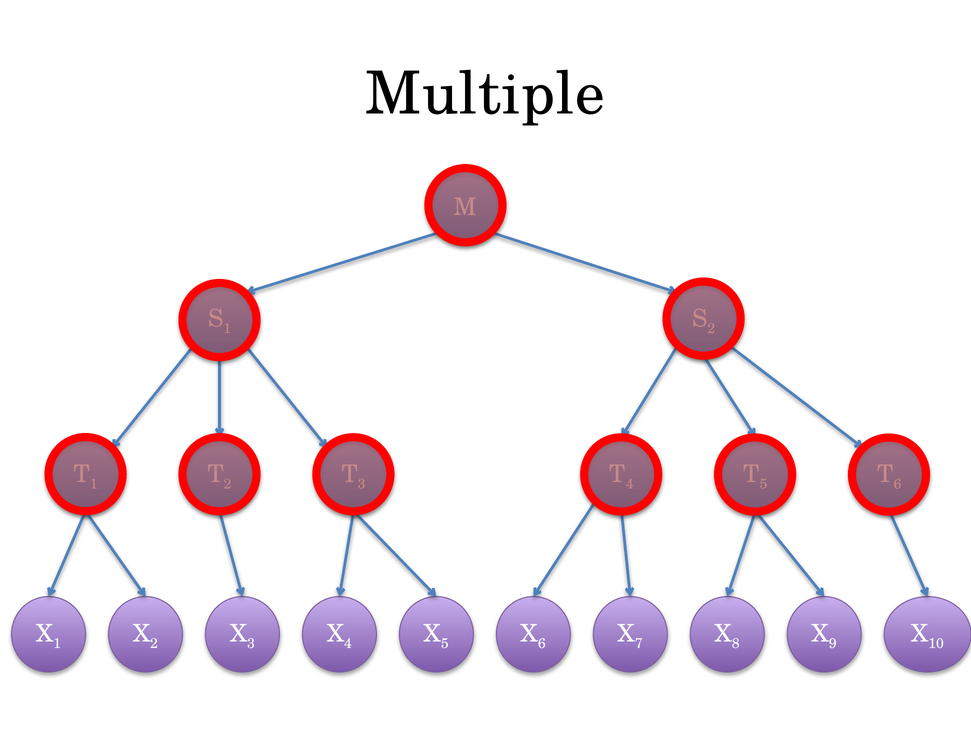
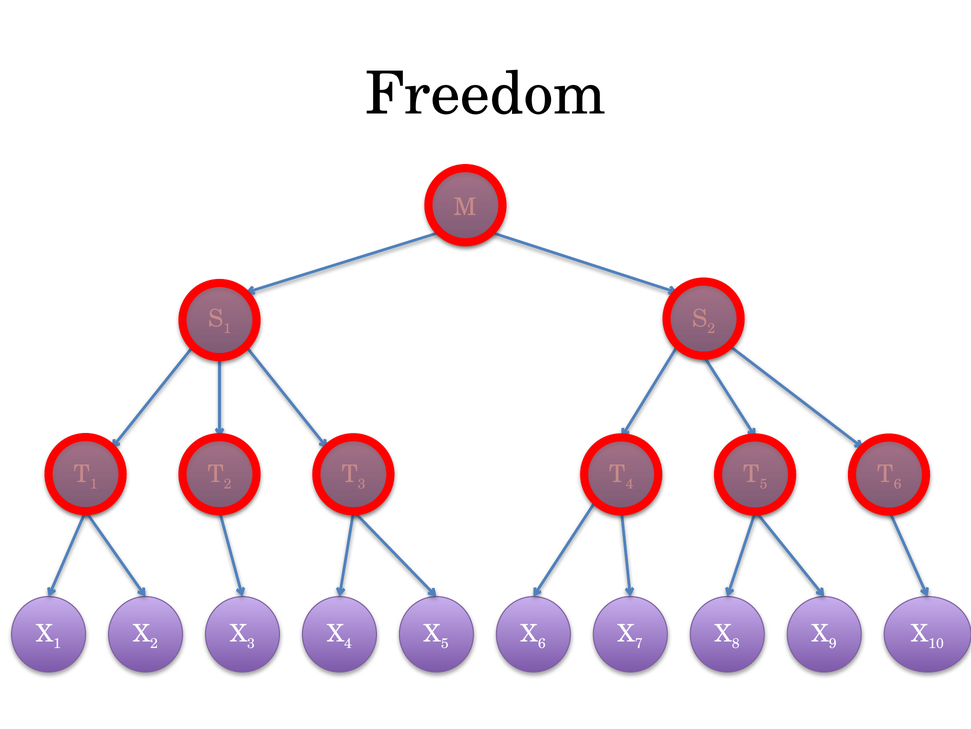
Multiple: Multiple -> Freedom
